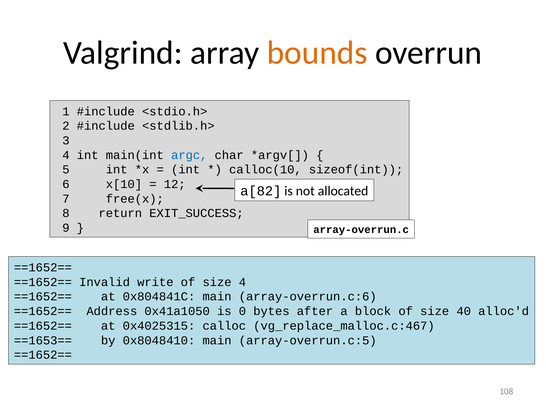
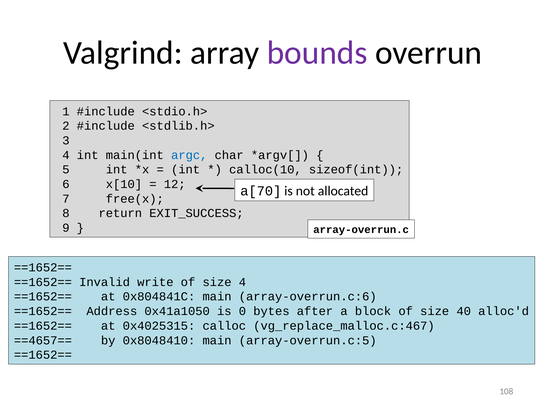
bounds colour: orange -> purple
a[82: a[82 -> a[70
==1653==: ==1653== -> ==4657==
